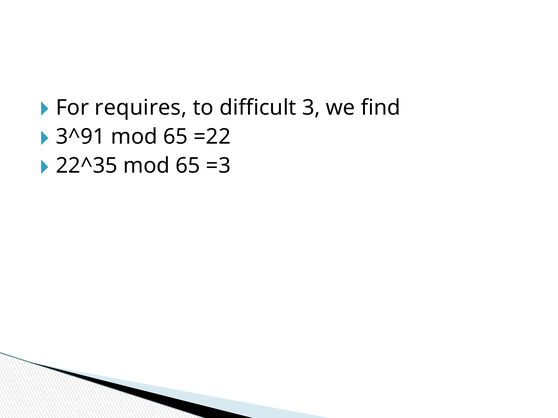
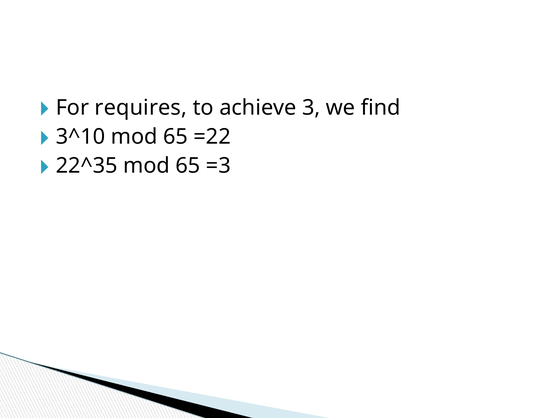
difficult: difficult -> achieve
3^91: 3^91 -> 3^10
